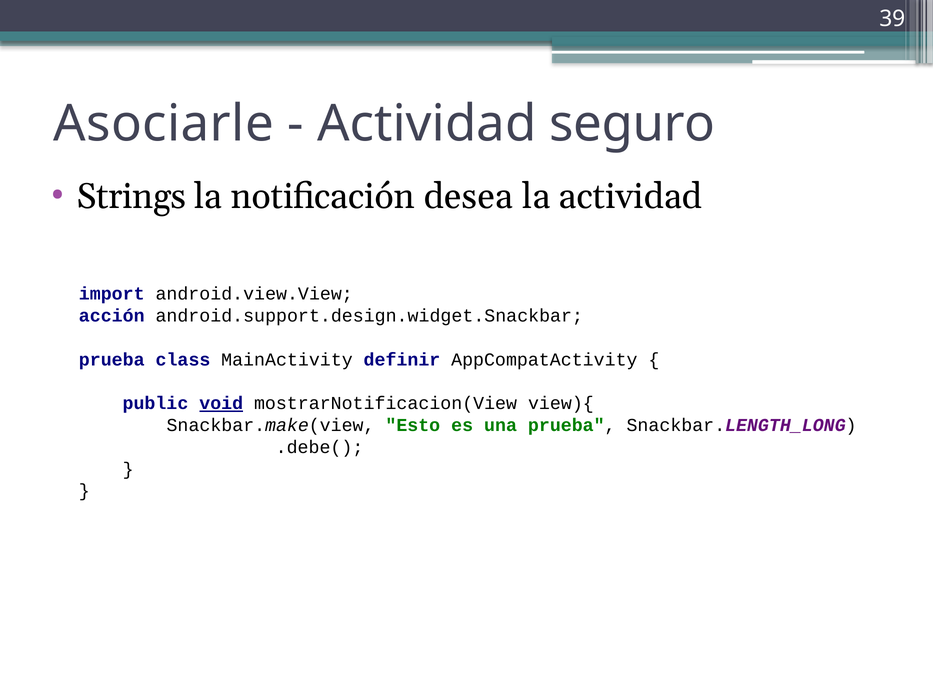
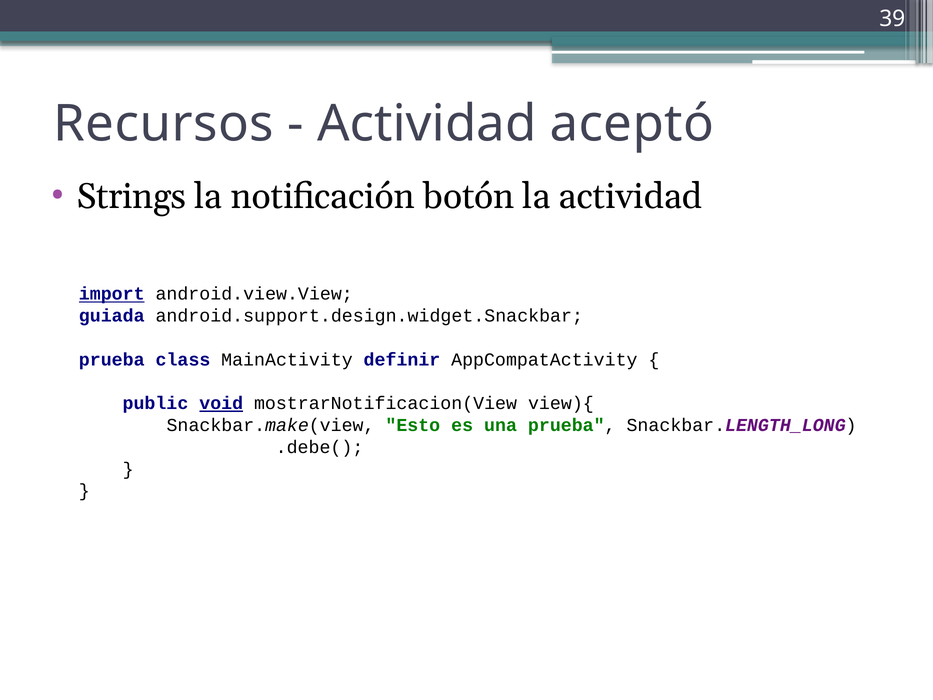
Asociarle: Asociarle -> Recursos
seguro: seguro -> aceptó
desea: desea -> botón
import underline: none -> present
acción: acción -> guiada
